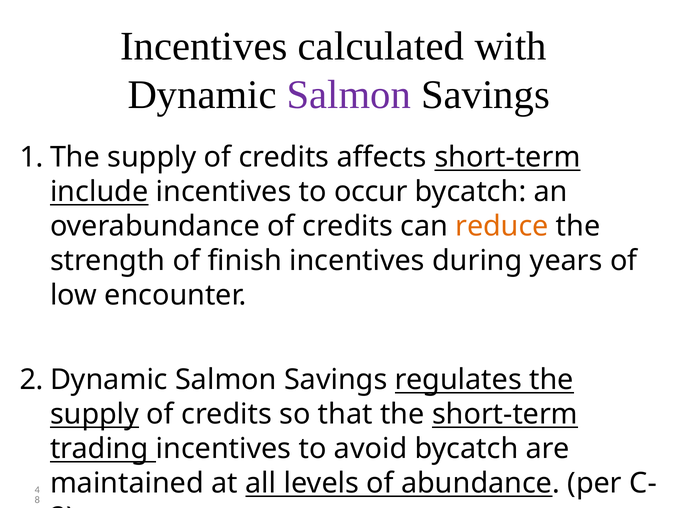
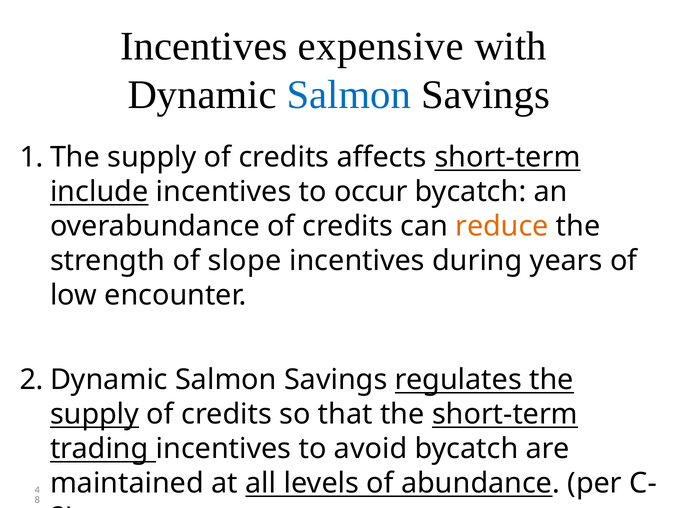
calculated: calculated -> expensive
Salmon at (349, 95) colour: purple -> blue
finish: finish -> slope
